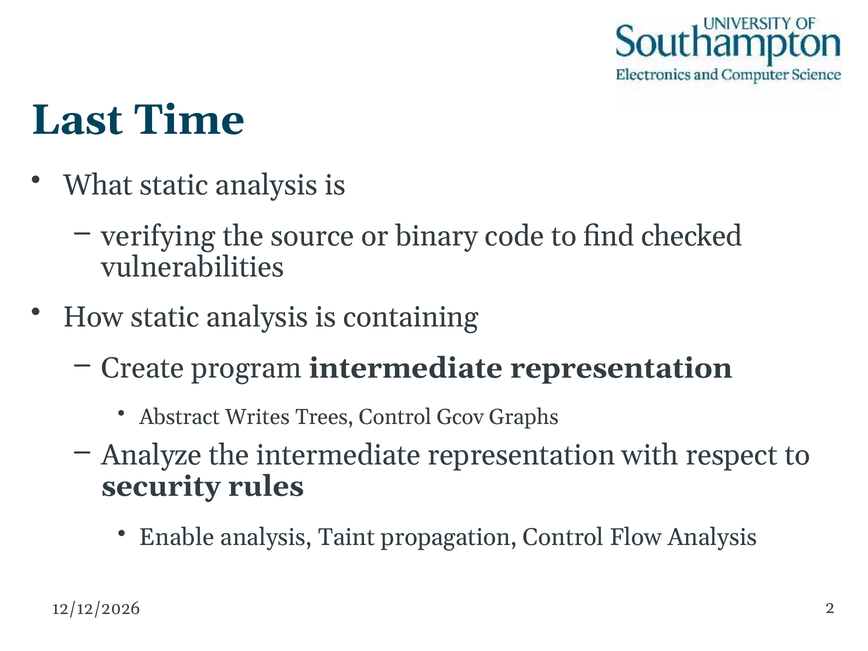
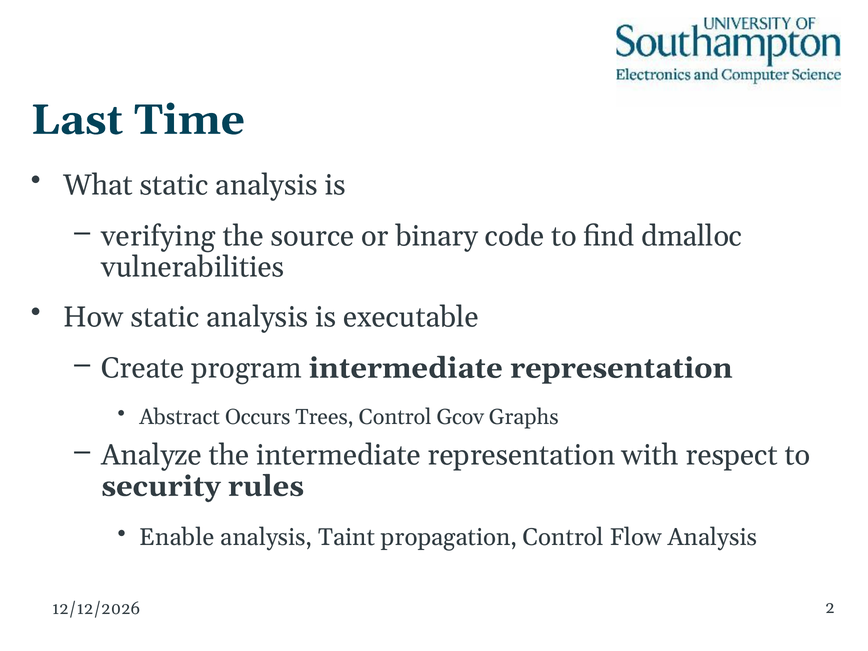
checked: checked -> dmalloc
containing: containing -> executable
Writes: Writes -> Occurs
